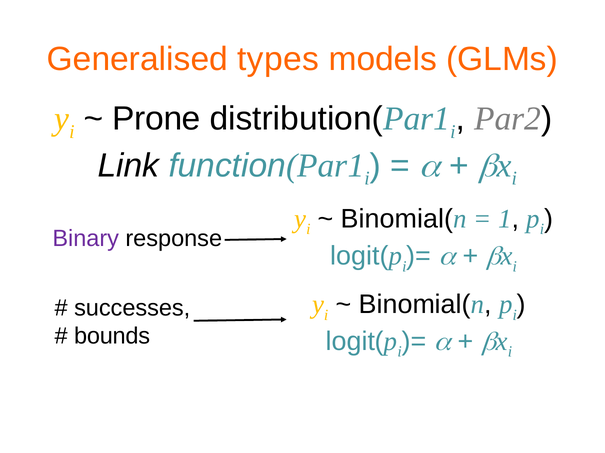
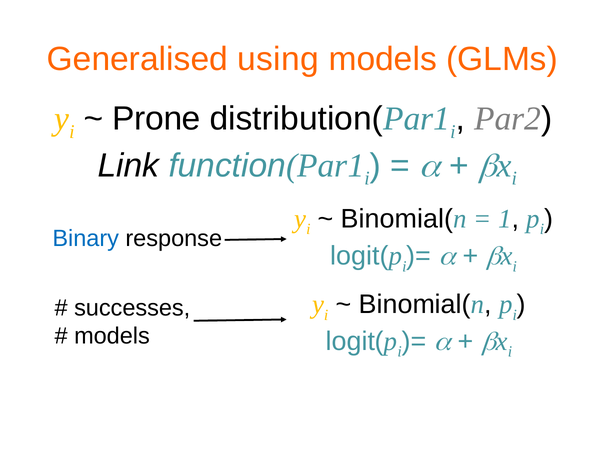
types: types -> using
Binary colour: purple -> blue
bounds at (112, 337): bounds -> models
